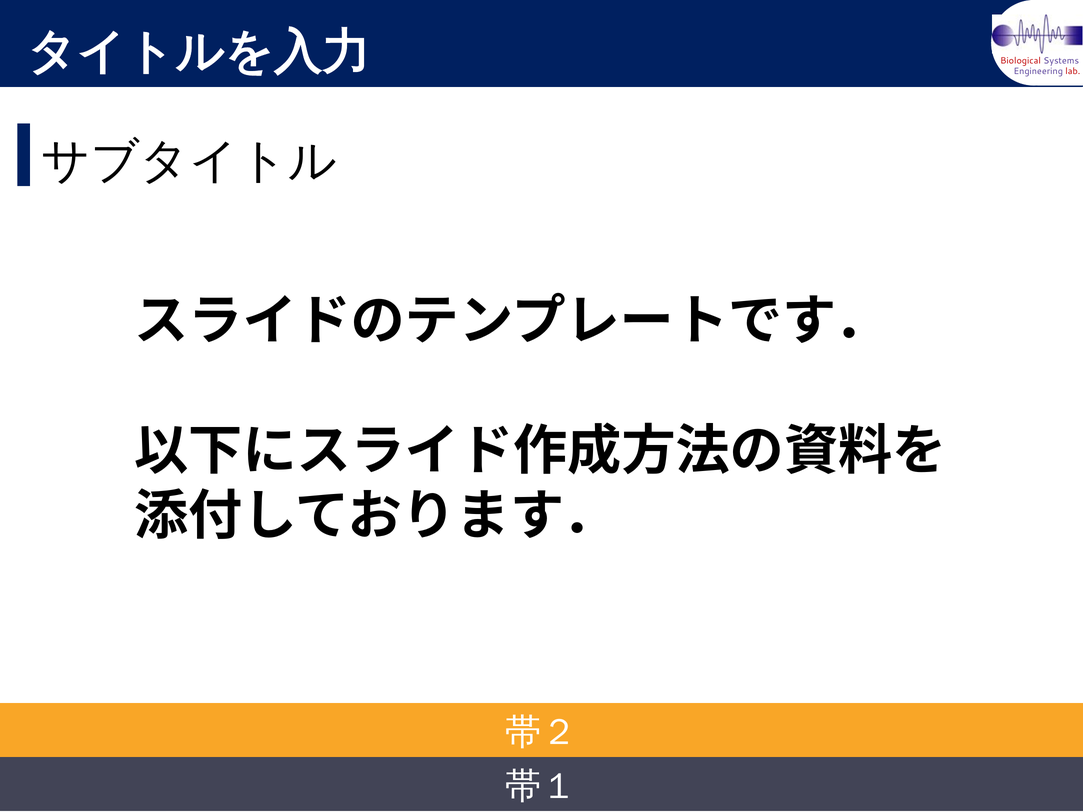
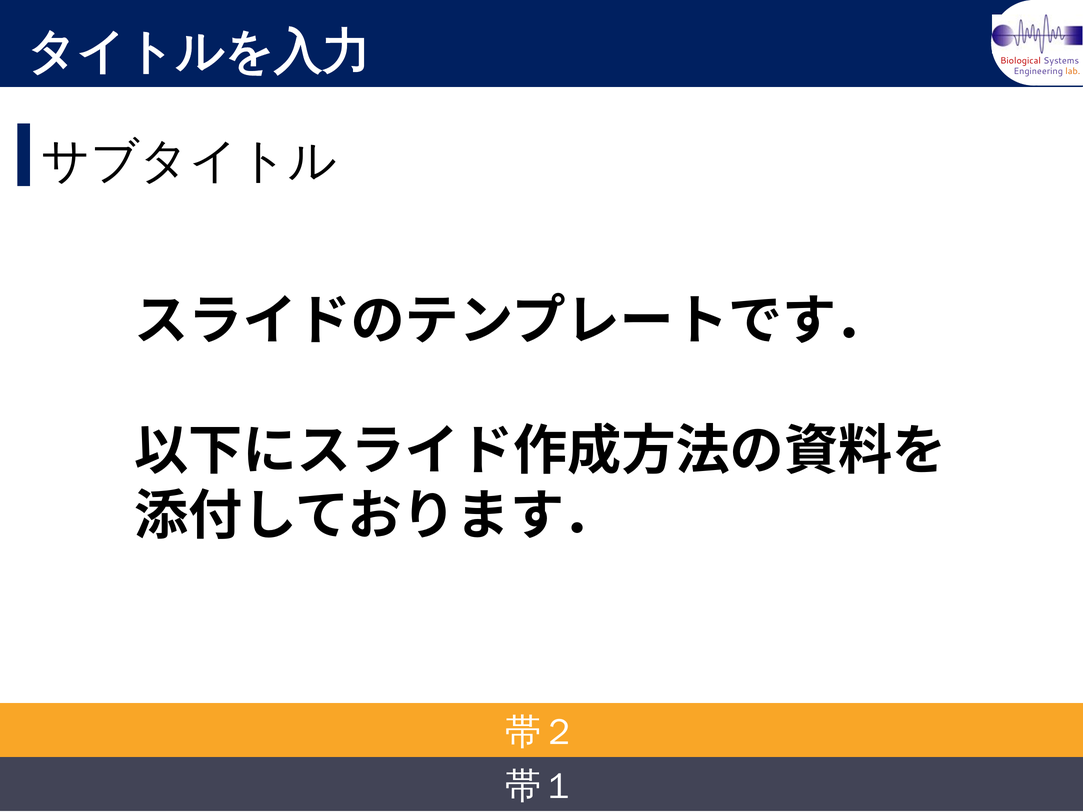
lab at (1073, 71) colour: red -> orange
